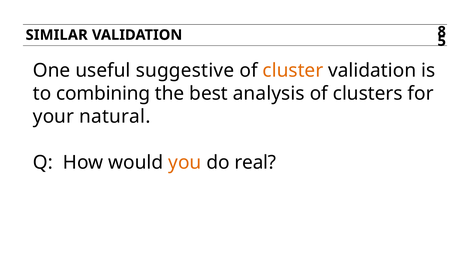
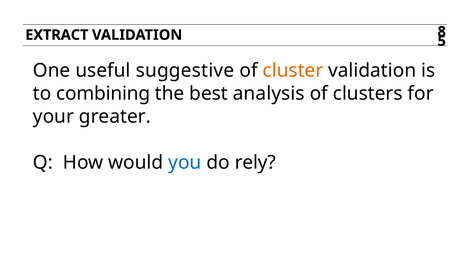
SIMILAR: SIMILAR -> EXTRACT
natural: natural -> greater
you colour: orange -> blue
real: real -> rely
